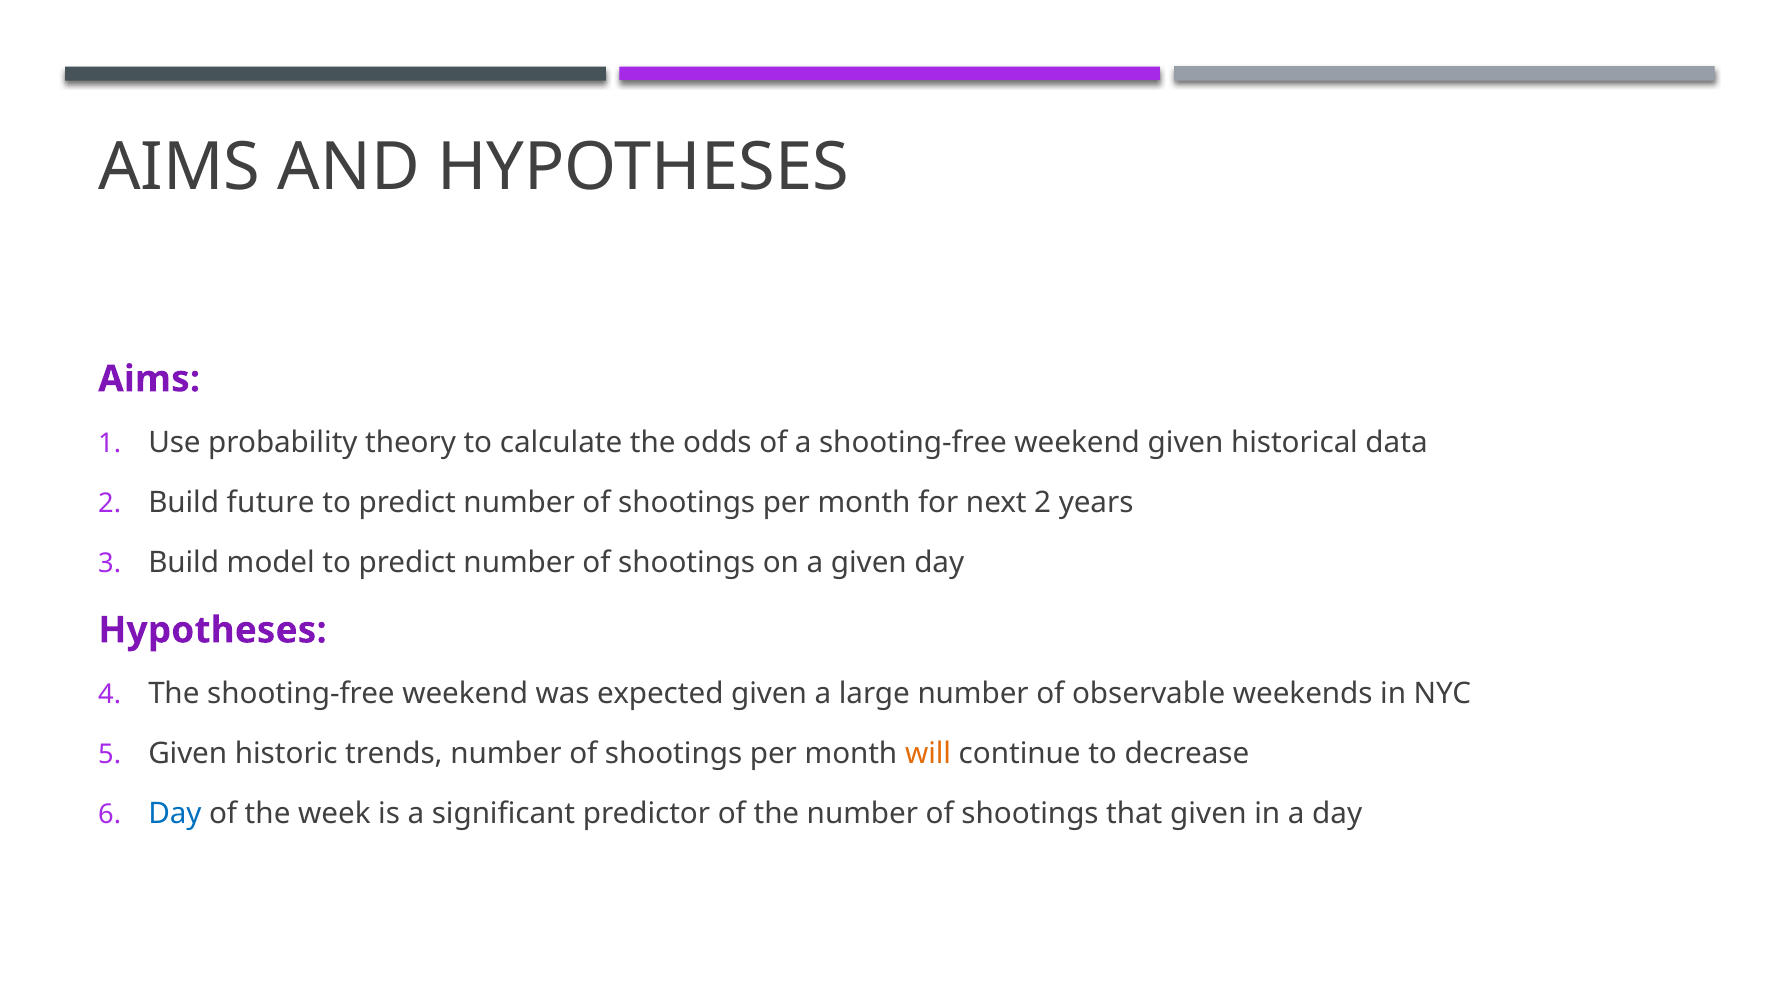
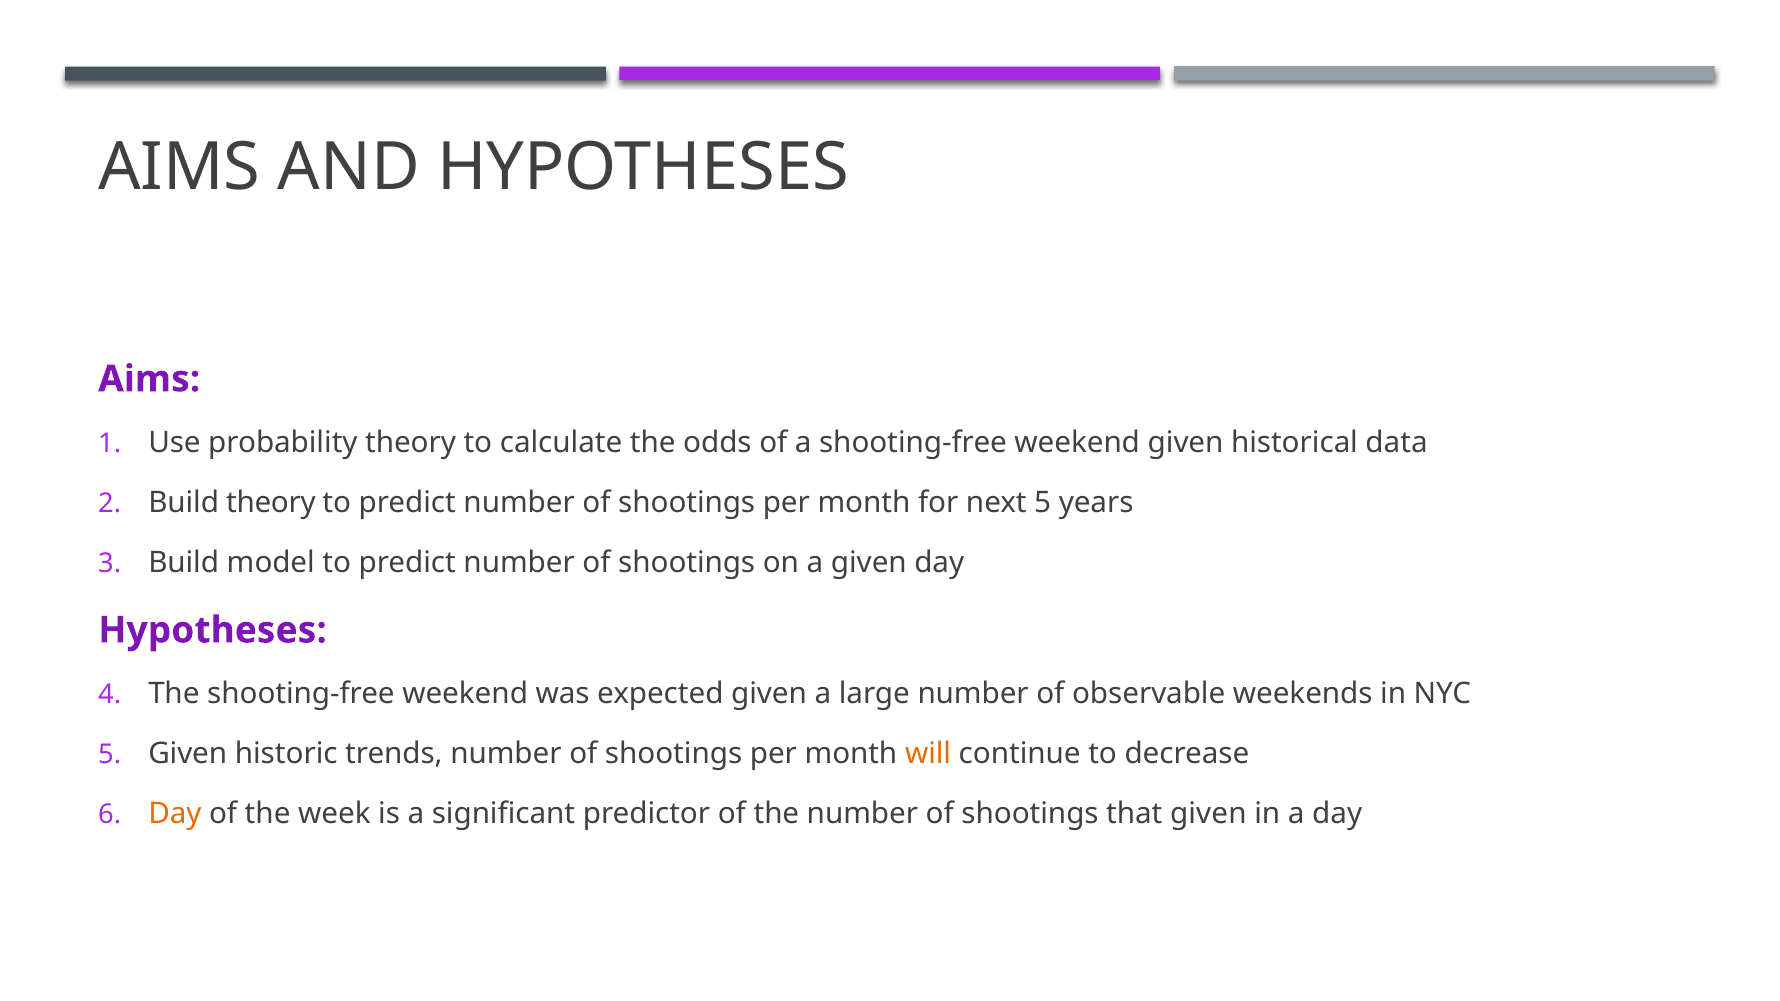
Build future: future -> theory
next 2: 2 -> 5
Day at (175, 814) colour: blue -> orange
